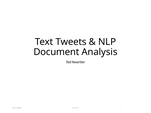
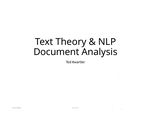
Tweets: Tweets -> Theory
